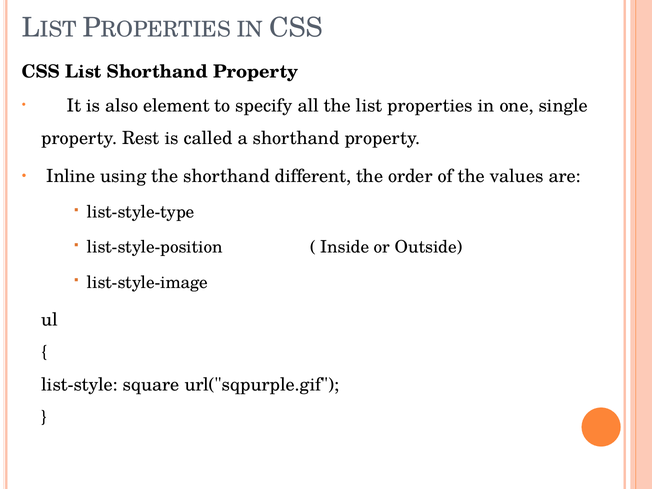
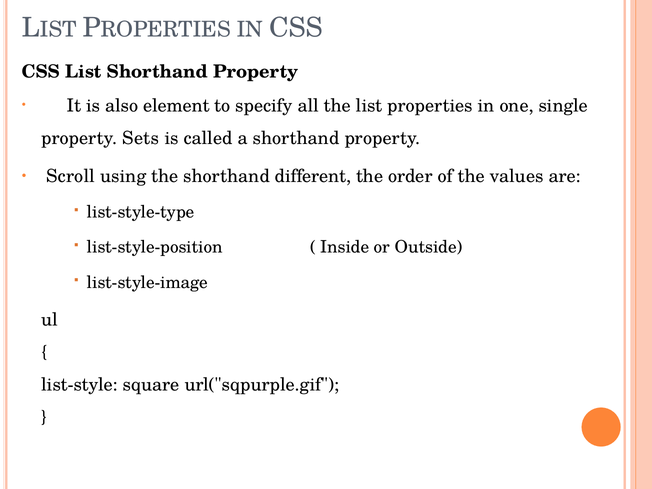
Rest: Rest -> Sets
Inline: Inline -> Scroll
